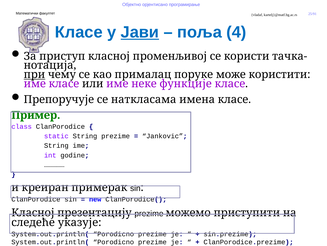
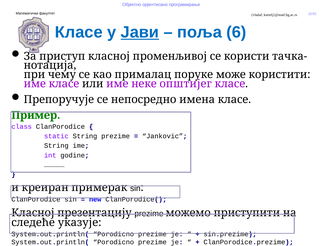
4: 4 -> 6
при underline: present -> none
функције: функције -> општијег
наткласама: наткласама -> непосредно
